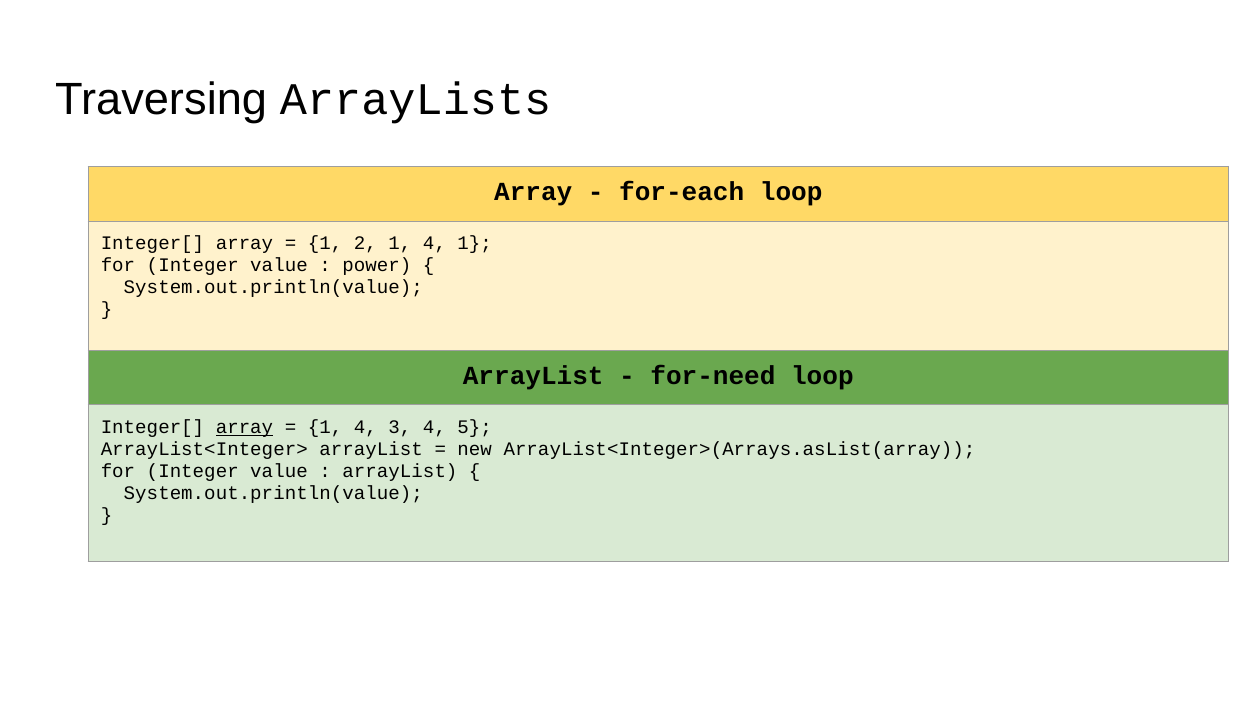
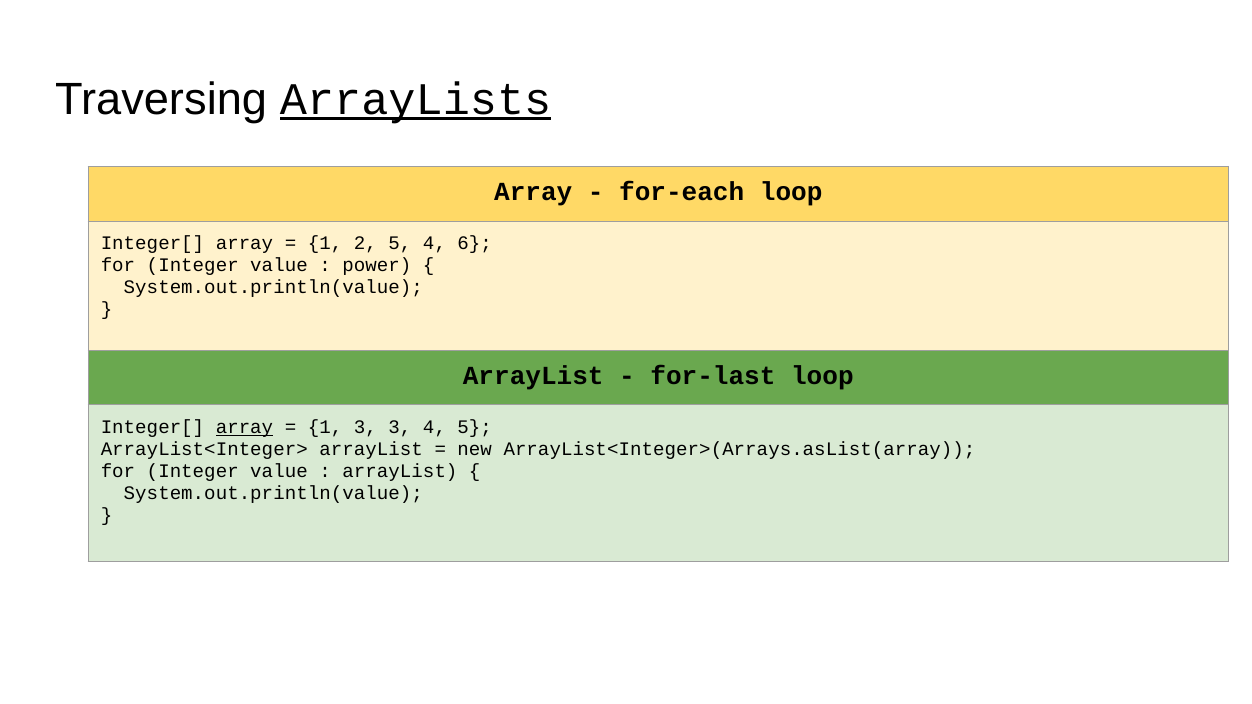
ArrayLists underline: none -> present
2 1: 1 -> 5
4 1: 1 -> 6
for-need: for-need -> for-last
4 at (365, 427): 4 -> 3
